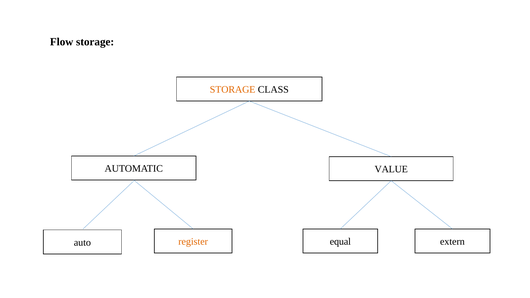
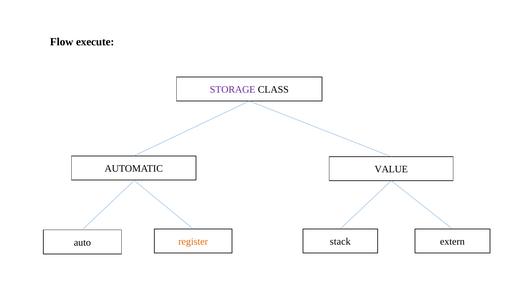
Flow storage: storage -> execute
STORAGE at (233, 90) colour: orange -> purple
equal: equal -> stack
